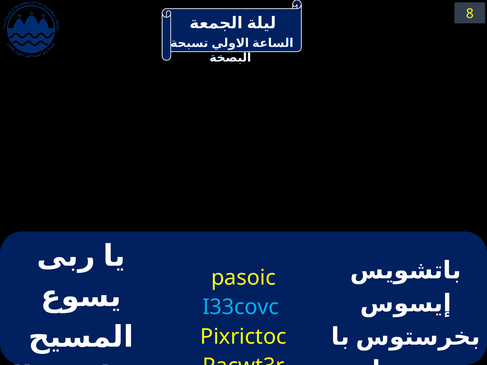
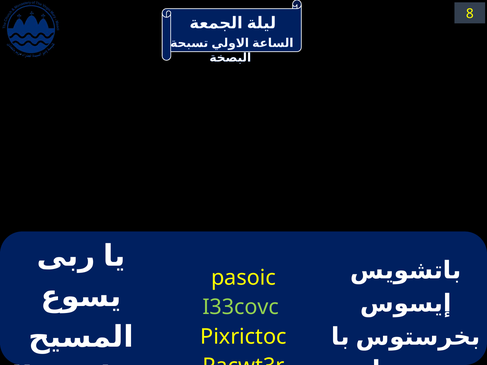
I33covc colour: light blue -> light green
